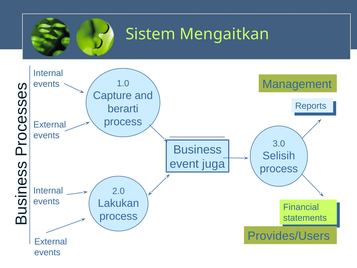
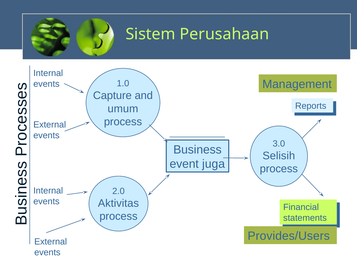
Mengaitkan: Mengaitkan -> Perusahaan
berarti: berarti -> umum
Lakukan: Lakukan -> Aktivitas
